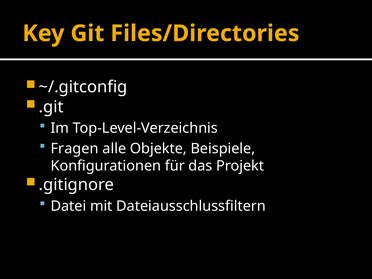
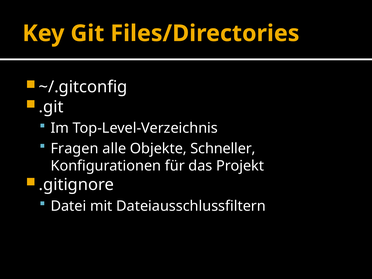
Beispiele: Beispiele -> Schneller
